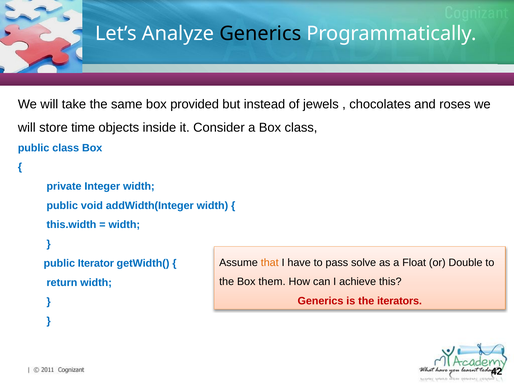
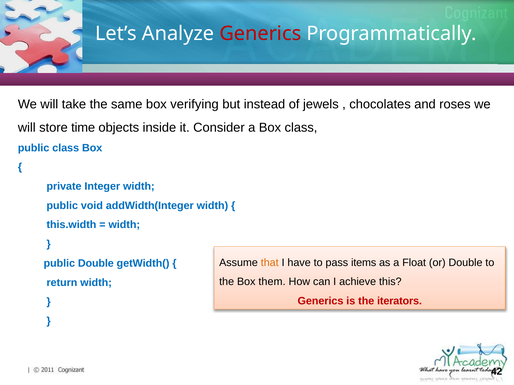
Generics at (260, 34) colour: black -> red
provided: provided -> verifying
solve: solve -> items
public Iterator: Iterator -> Double
